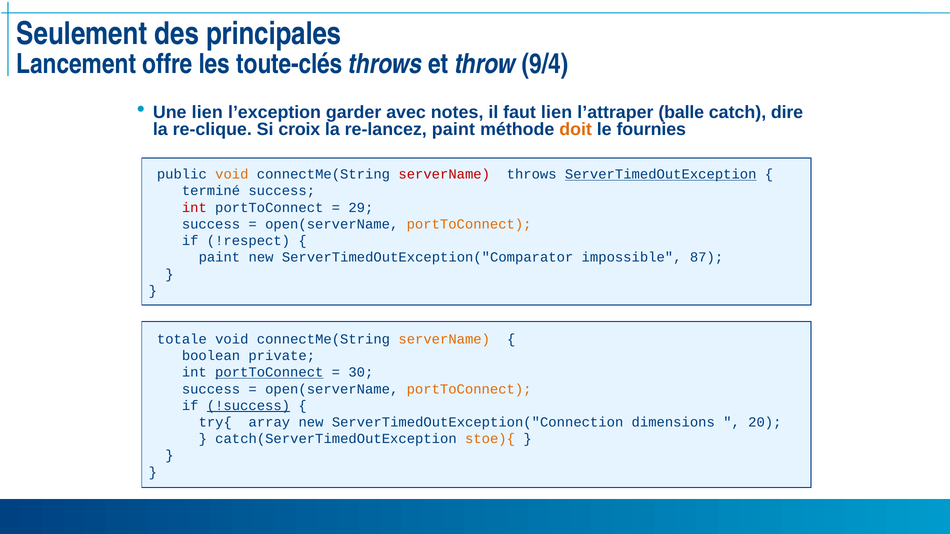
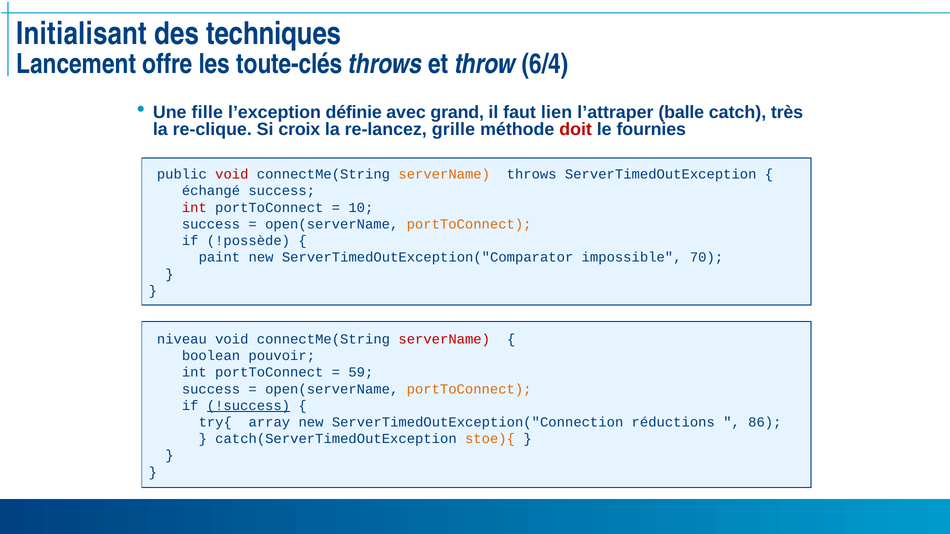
Seulement: Seulement -> Initialisant
principales: principales -> techniques
9/4: 9/4 -> 6/4
Une lien: lien -> fille
garder: garder -> définie
notes: notes -> grand
dire: dire -> très
re-lancez paint: paint -> grille
doit colour: orange -> red
void at (232, 174) colour: orange -> red
serverName at (444, 174) colour: red -> orange
ServerTimedOutException underline: present -> none
terminé: terminé -> échangé
29: 29 -> 10
!respect: !respect -> !possède
87: 87 -> 70
totale: totale -> niveau
serverName at (444, 339) colour: orange -> red
private: private -> pouvoir
portToConnect at (269, 373) underline: present -> none
30: 30 -> 59
dimensions: dimensions -> réductions
20: 20 -> 86
